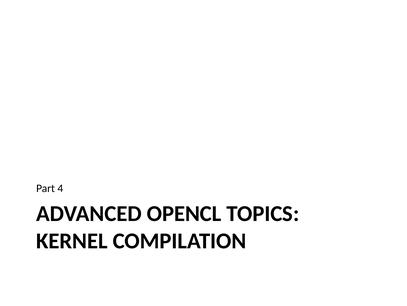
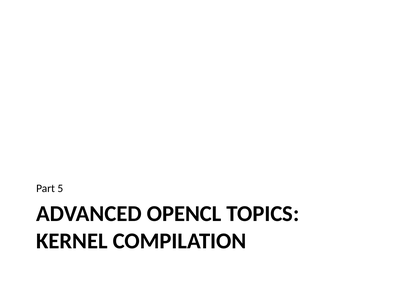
4: 4 -> 5
